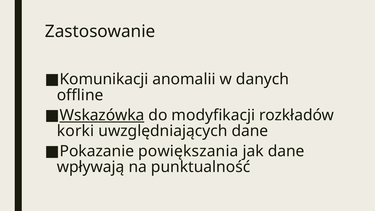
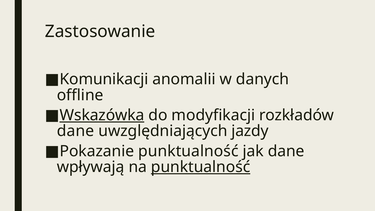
korki at (76, 131): korki -> dane
uwzględniających dane: dane -> jazdy
Pokazanie powiększania: powiększania -> punktualność
punktualność at (201, 167) underline: none -> present
